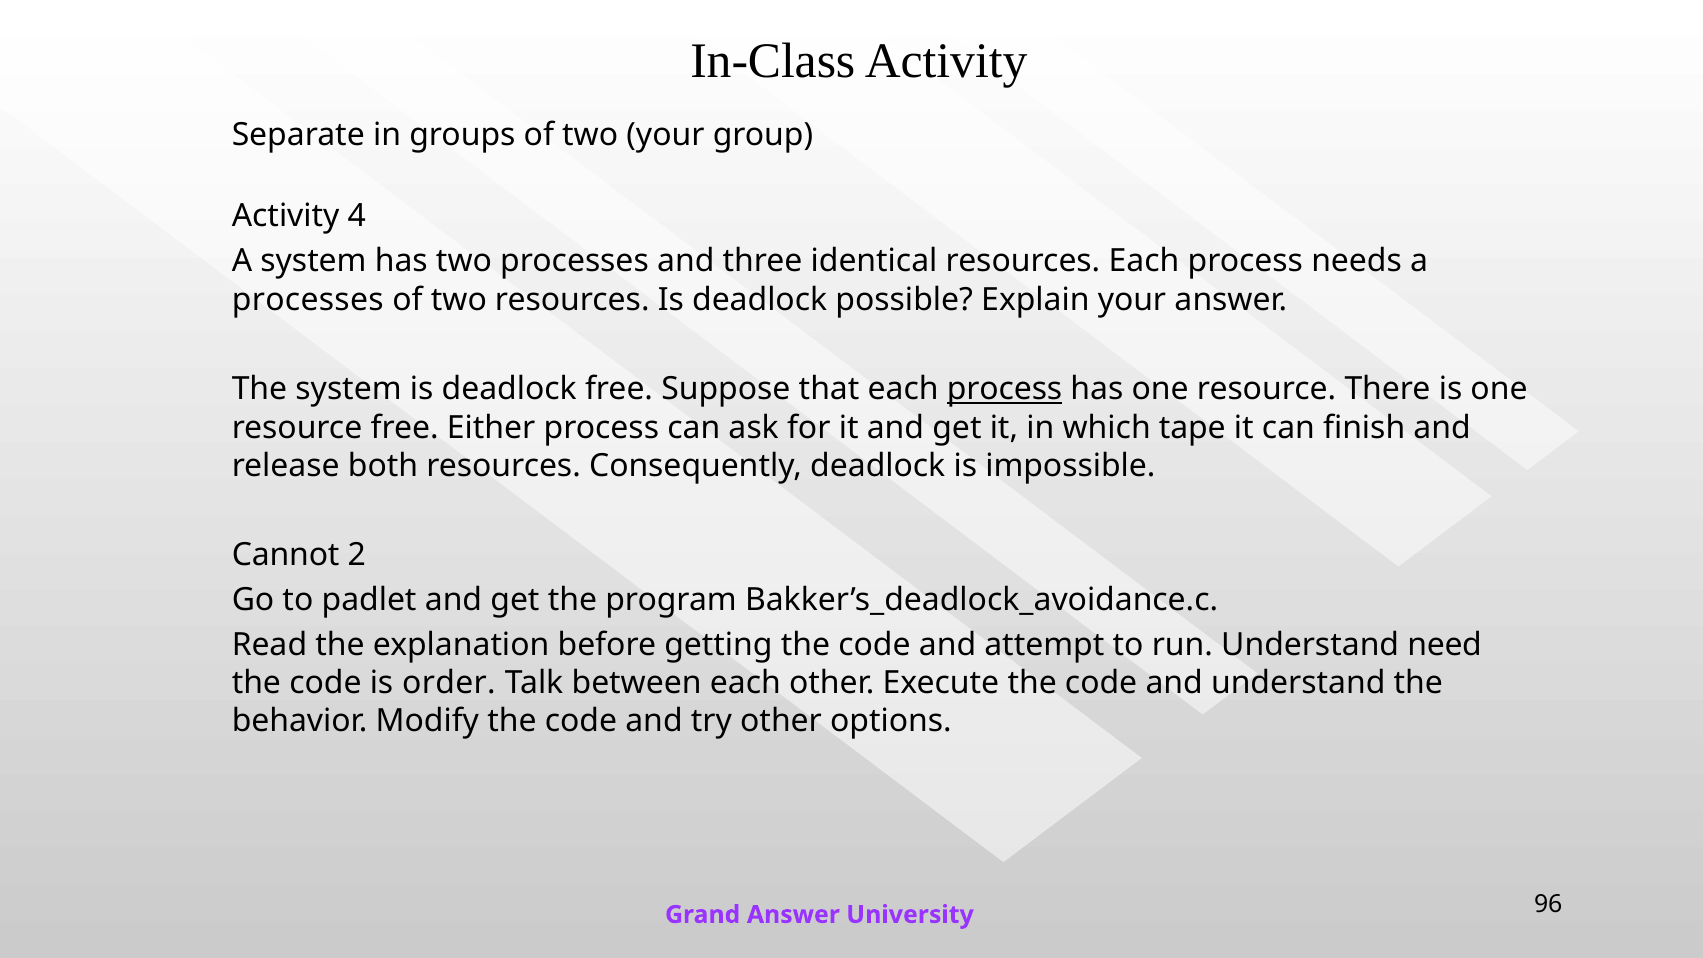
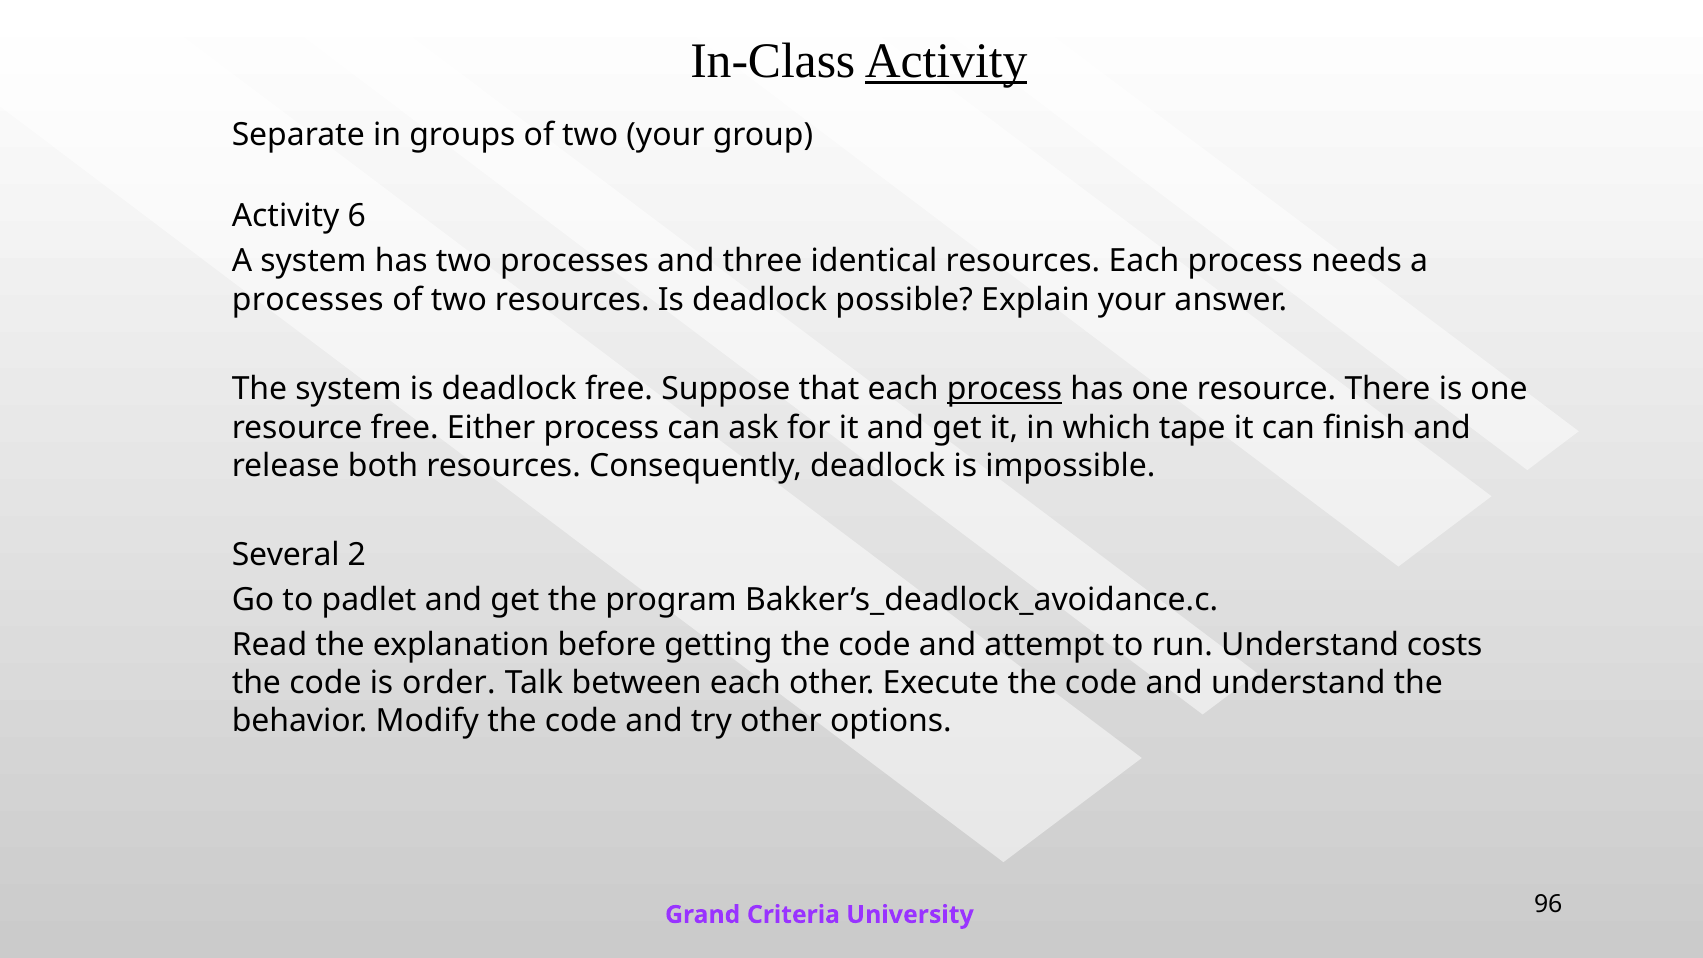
Activity at (946, 61) underline: none -> present
4: 4 -> 6
Cannot: Cannot -> Several
need: need -> costs
Grand Answer: Answer -> Criteria
